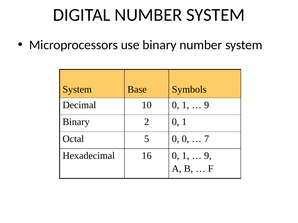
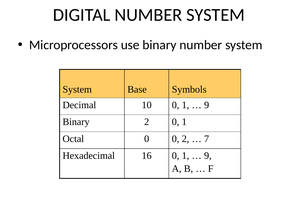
Octal 5: 5 -> 0
0 0: 0 -> 2
